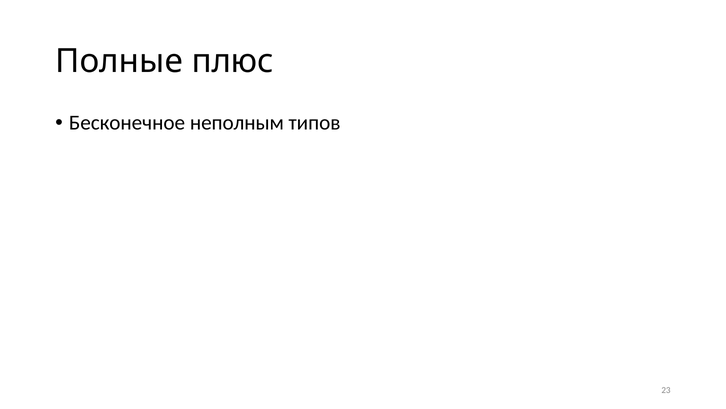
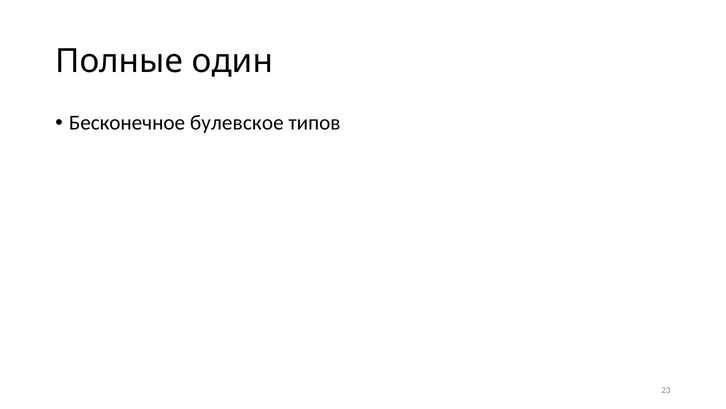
плюс: плюс -> один
неполным: неполным -> булевское
